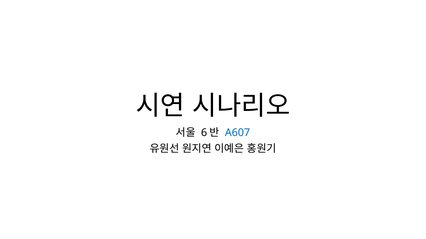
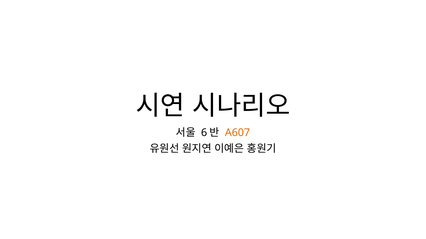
A607 colour: blue -> orange
